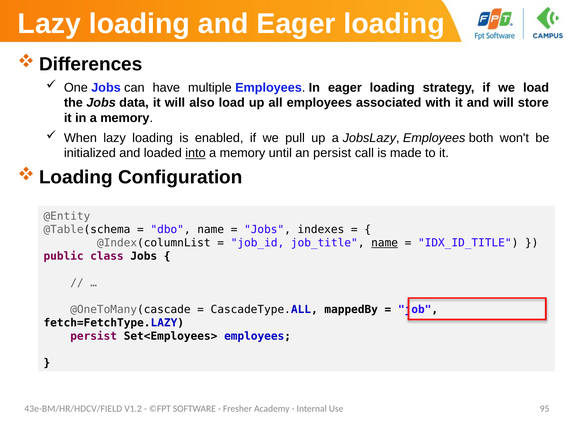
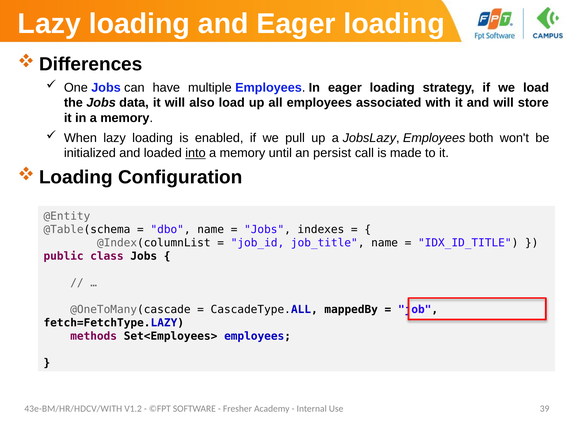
name at (385, 243) underline: present -> none
persist at (94, 336): persist -> methods
43e-BM/HR/HDCV/FIELD: 43e-BM/HR/HDCV/FIELD -> 43e-BM/HR/HDCV/WITH
95: 95 -> 39
